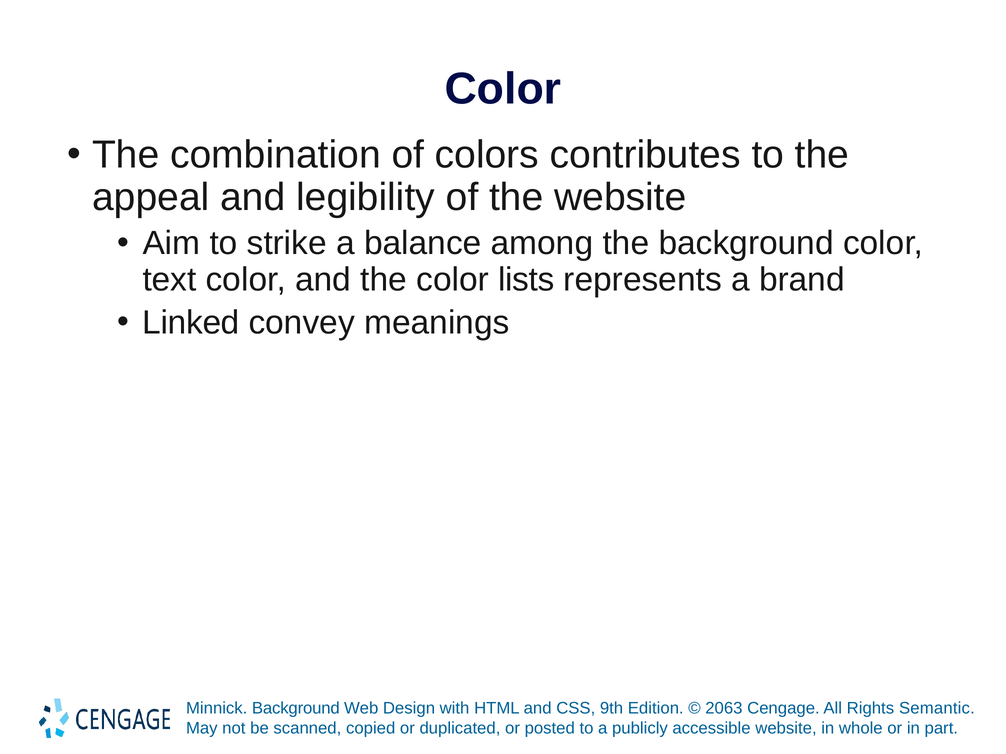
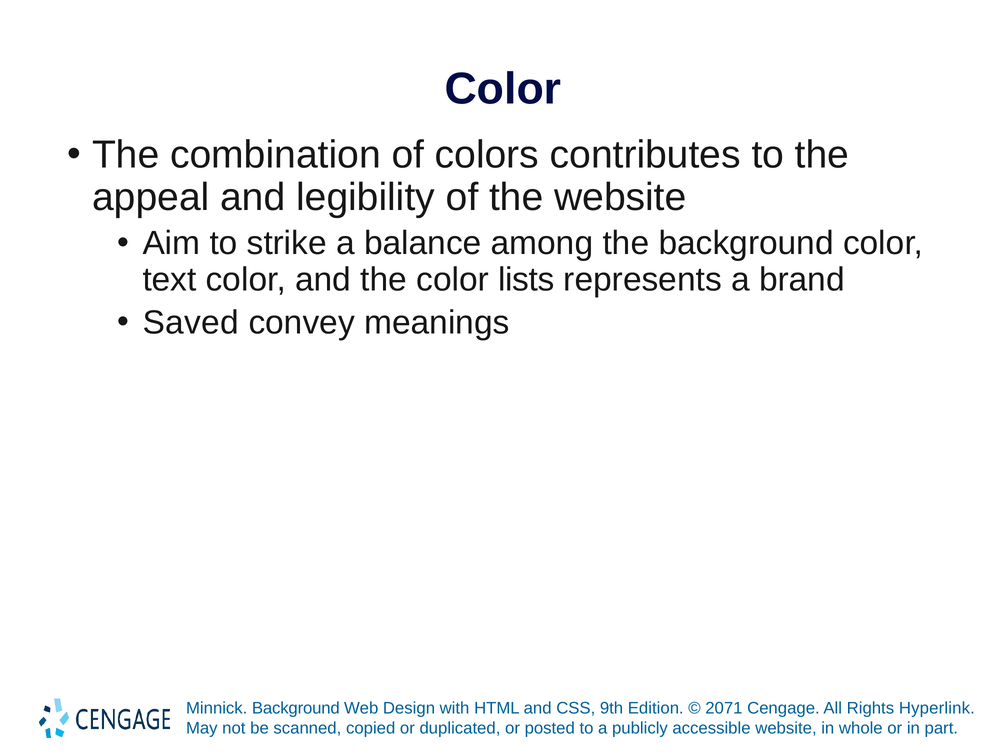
Linked: Linked -> Saved
2063: 2063 -> 2071
Semantic: Semantic -> Hyperlink
